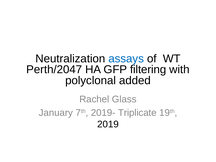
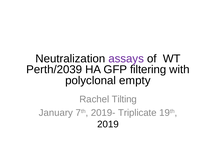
assays colour: blue -> purple
Perth/2047: Perth/2047 -> Perth/2039
added: added -> empty
Glass: Glass -> Tilting
